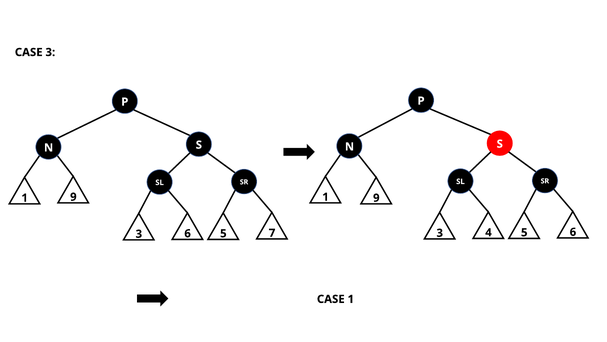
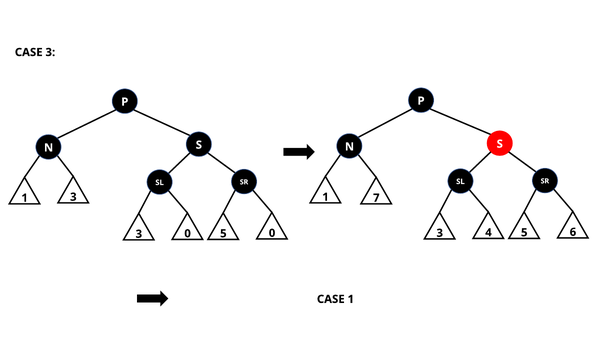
9 at (376, 198): 9 -> 7
9 at (73, 197): 9 -> 3
5 7: 7 -> 0
3 6: 6 -> 0
